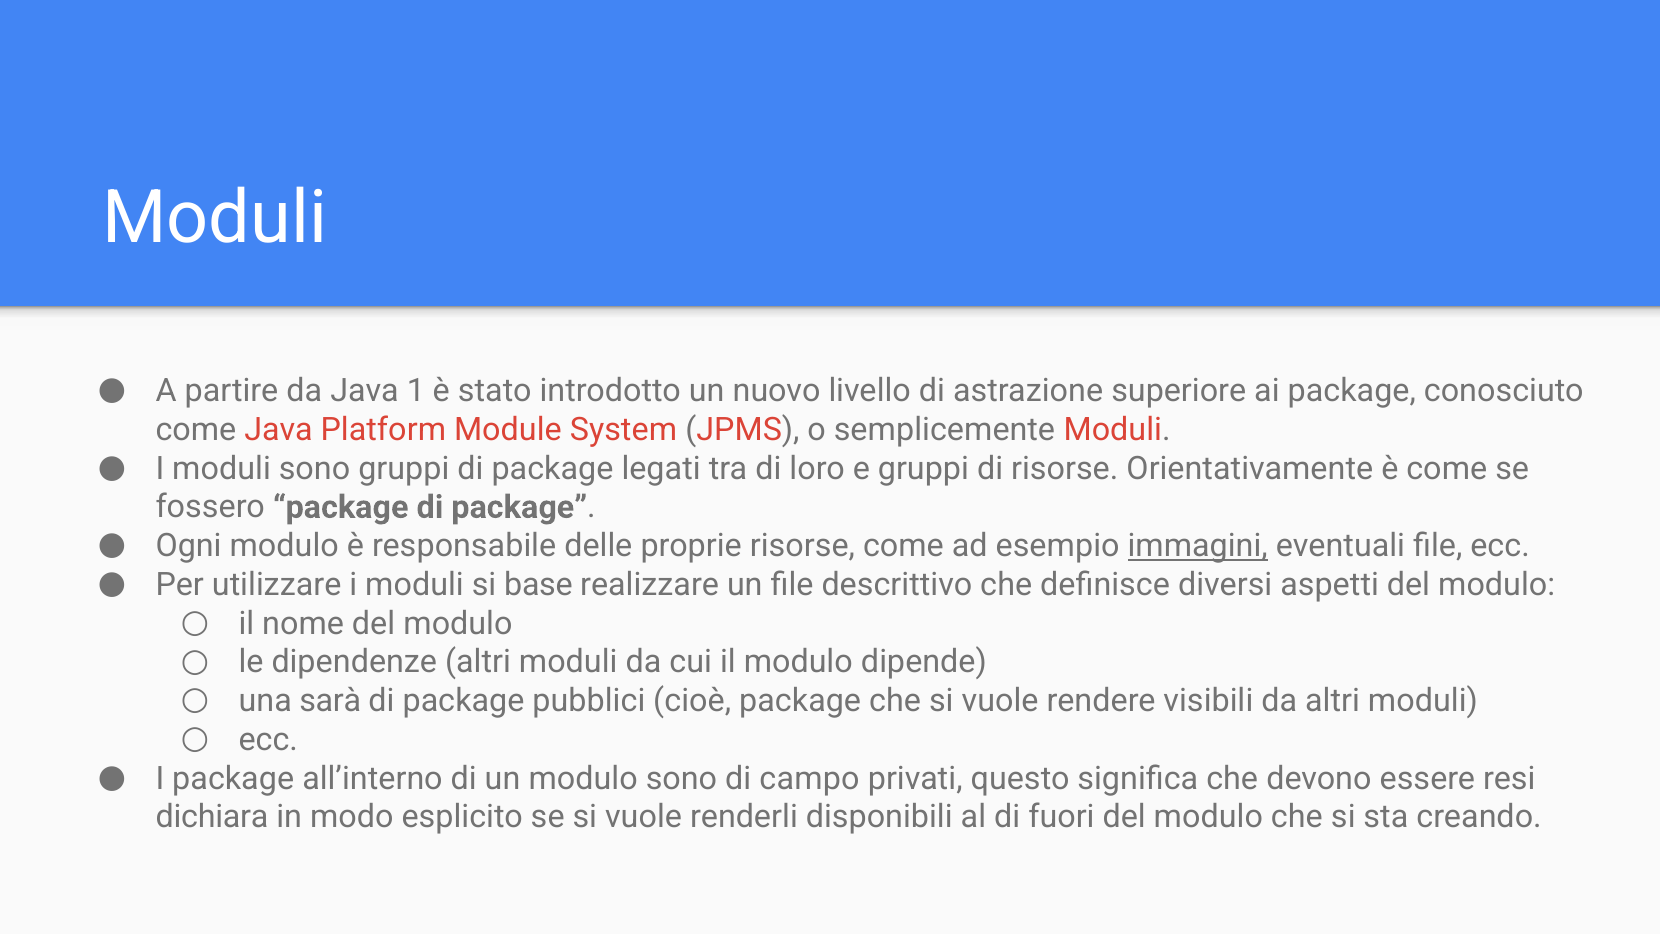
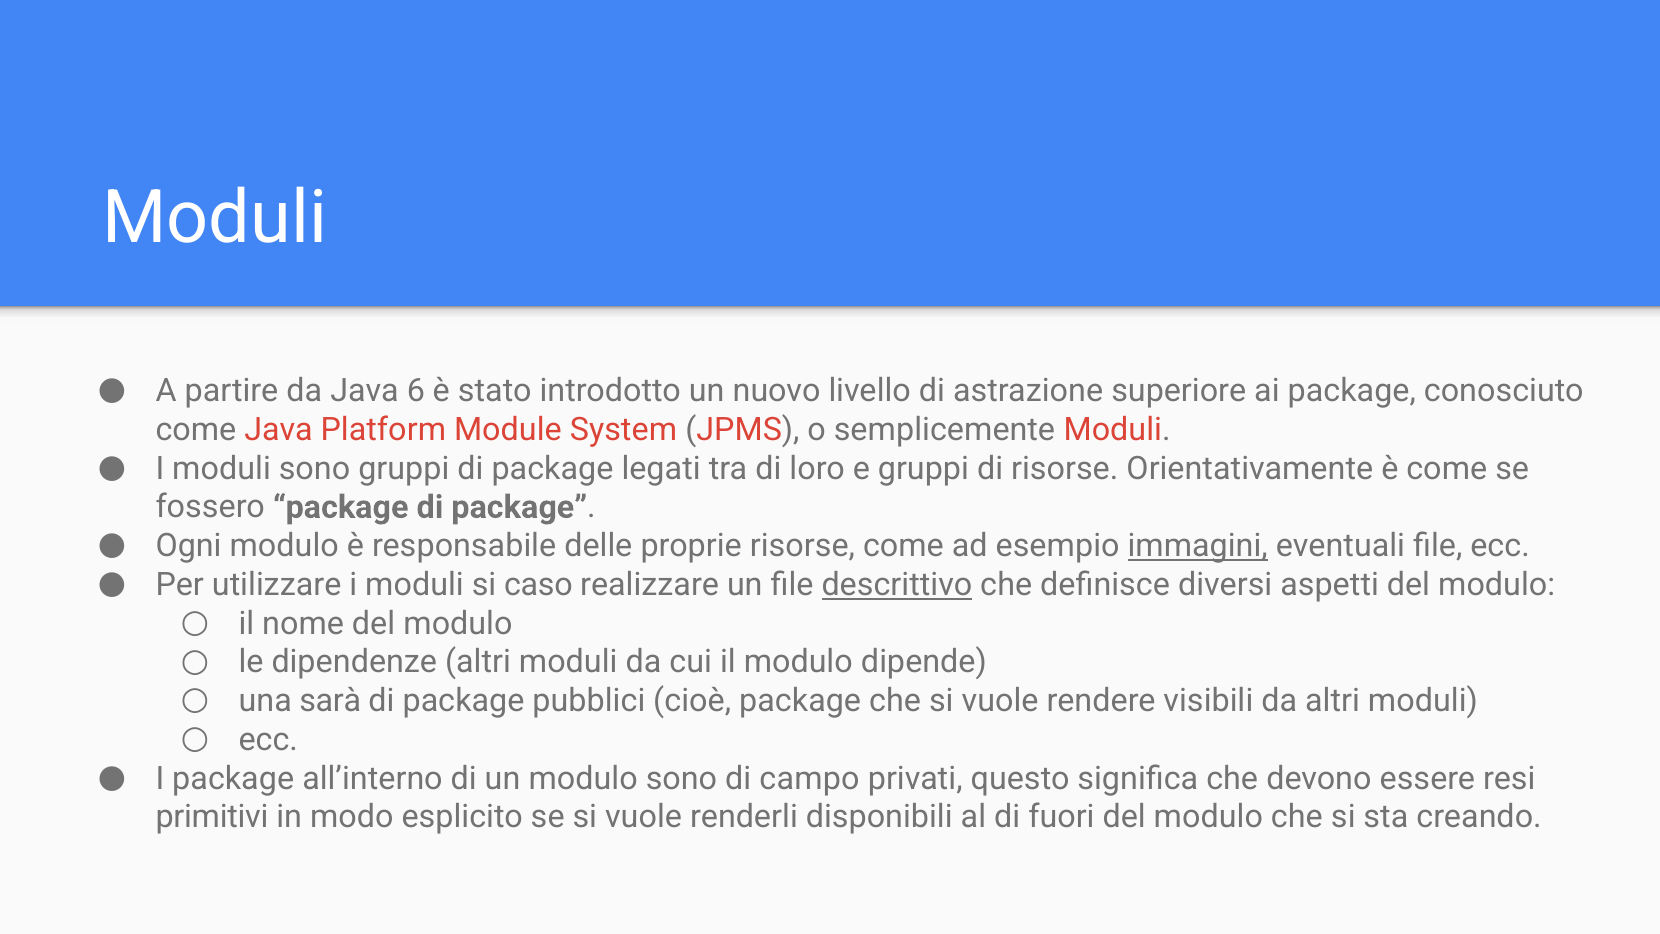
1: 1 -> 6
base: base -> caso
descrittivo underline: none -> present
dichiara: dichiara -> primitivi
